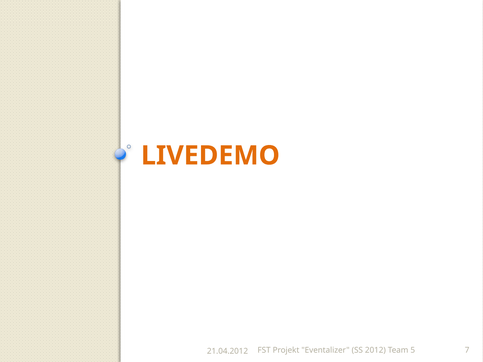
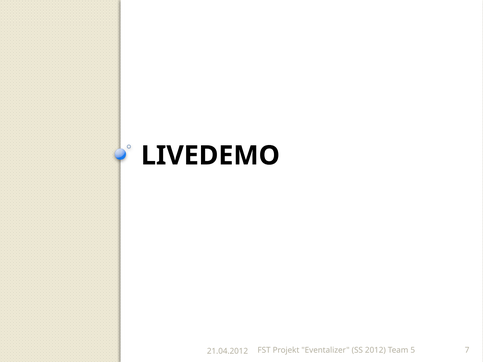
LIVEDEMO colour: orange -> black
